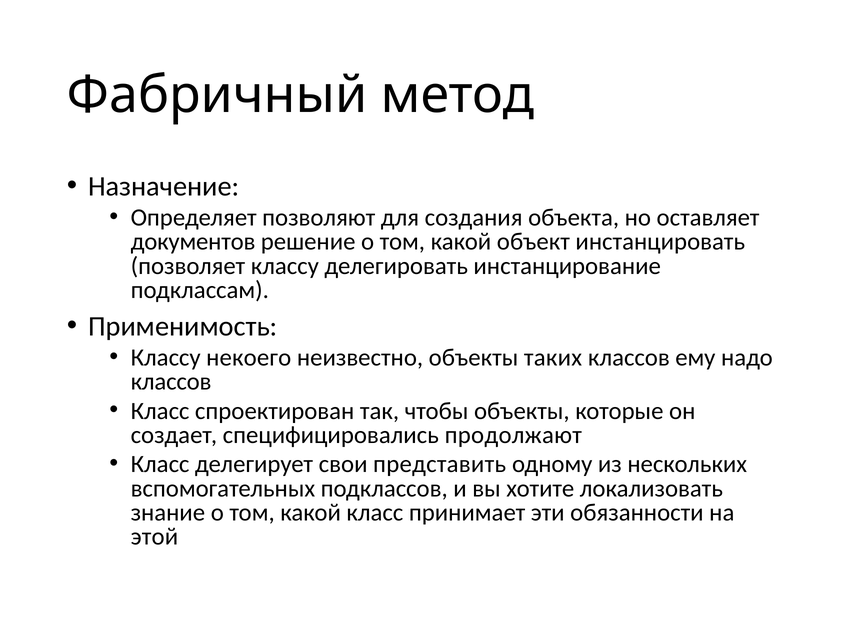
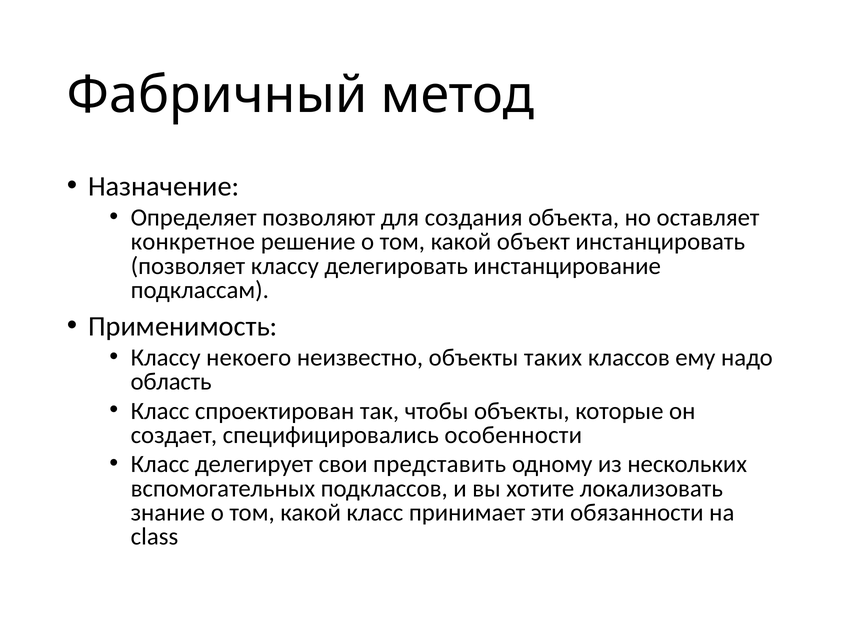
документов: документов -> конкретное
классов at (171, 382): классов -> область
продолжают: продолжают -> особенности
этой: этой -> class
